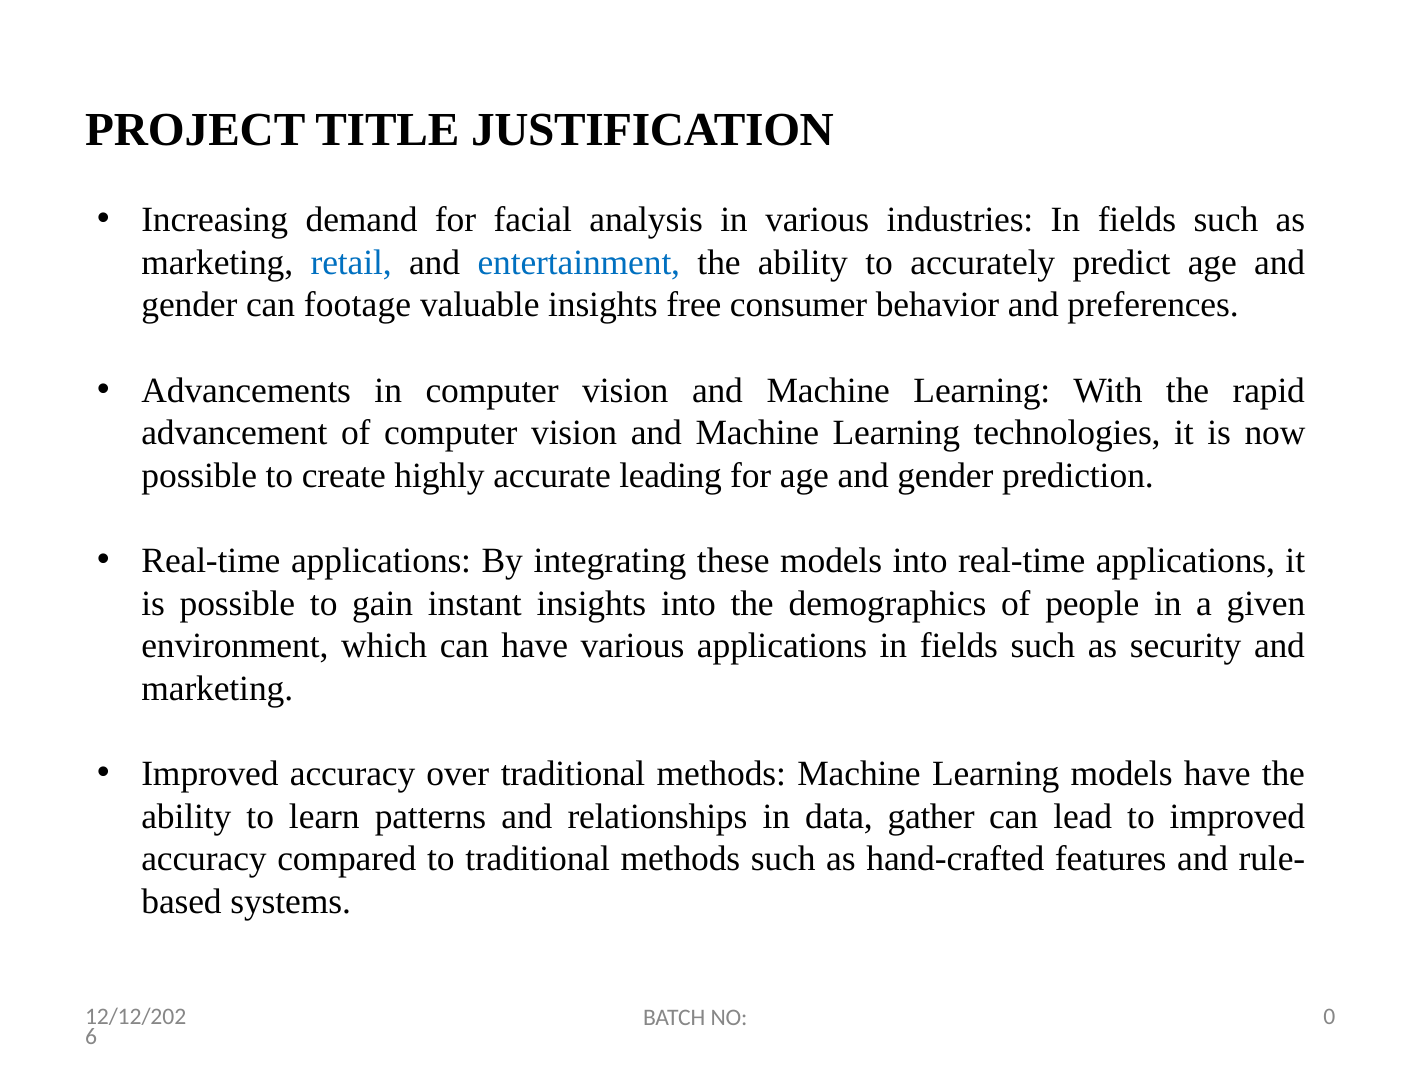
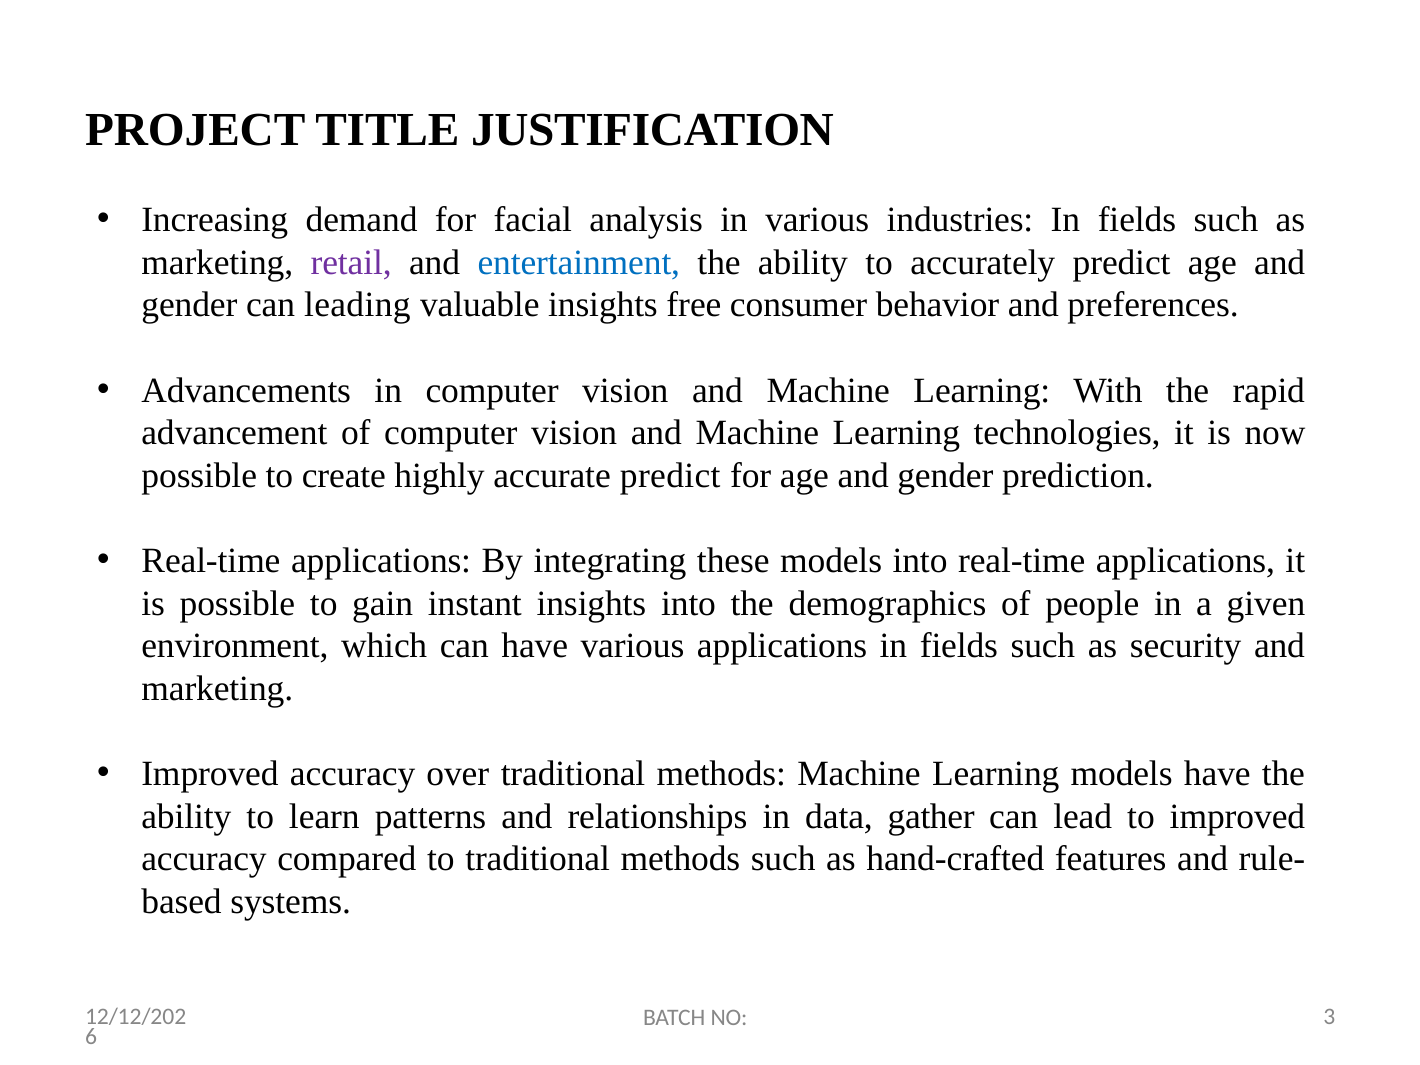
retail colour: blue -> purple
footage: footage -> leading
accurate leading: leading -> predict
0: 0 -> 3
